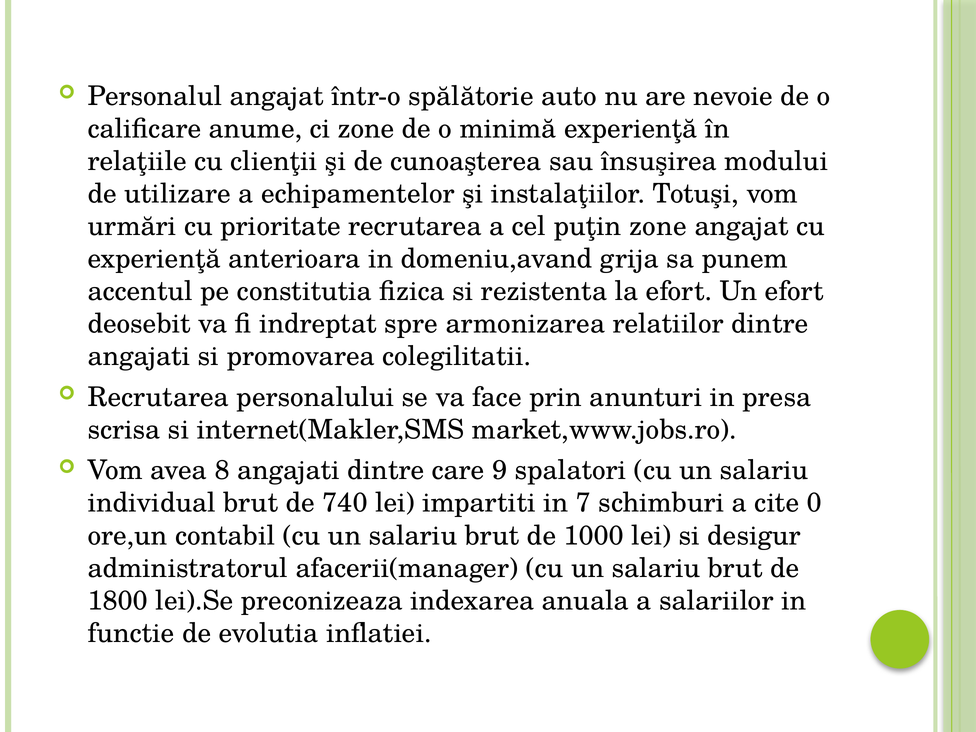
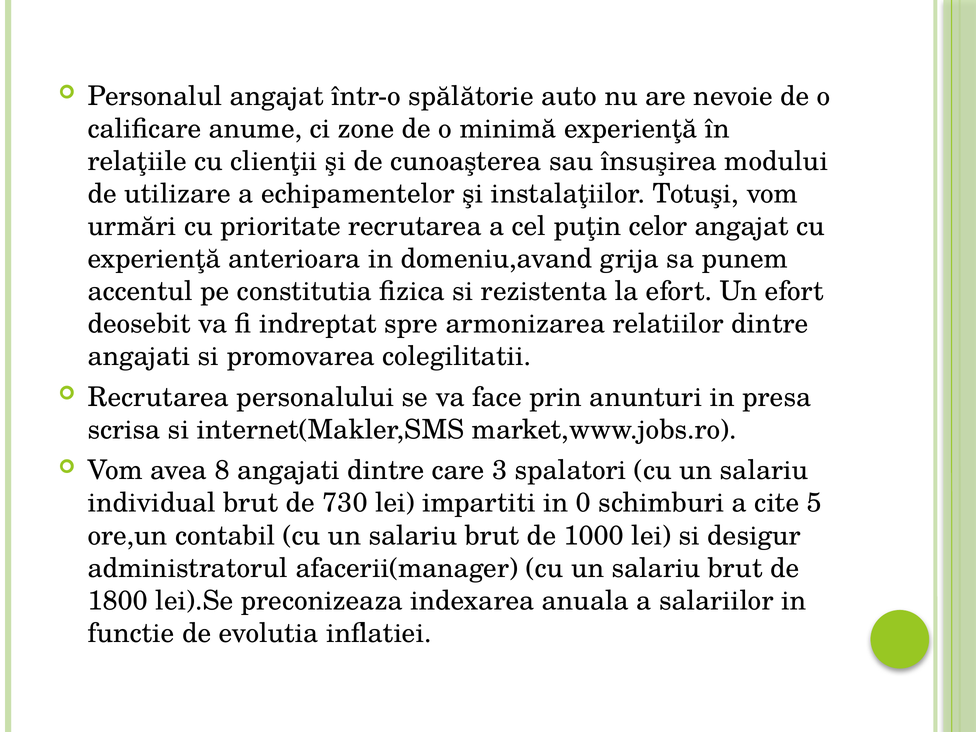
puţin zone: zone -> celor
9: 9 -> 3
740: 740 -> 730
7: 7 -> 0
0: 0 -> 5
